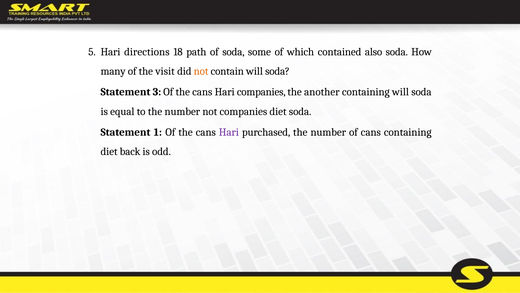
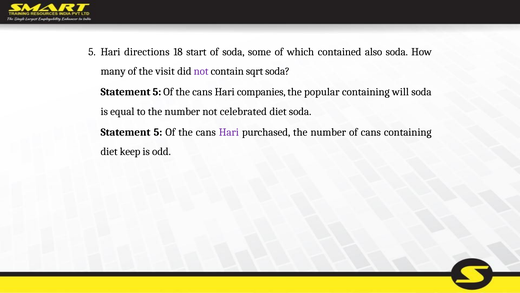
path: path -> start
not at (201, 71) colour: orange -> purple
contain will: will -> sqrt
3 at (157, 92): 3 -> 5
another: another -> popular
not companies: companies -> celebrated
1 at (158, 132): 1 -> 5
back: back -> keep
